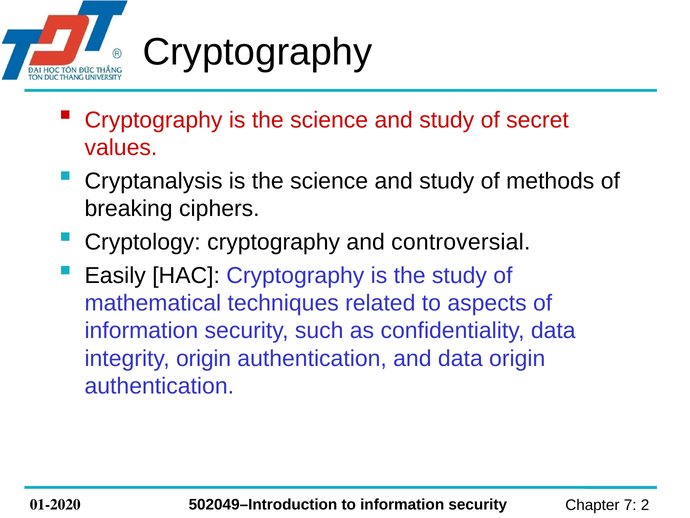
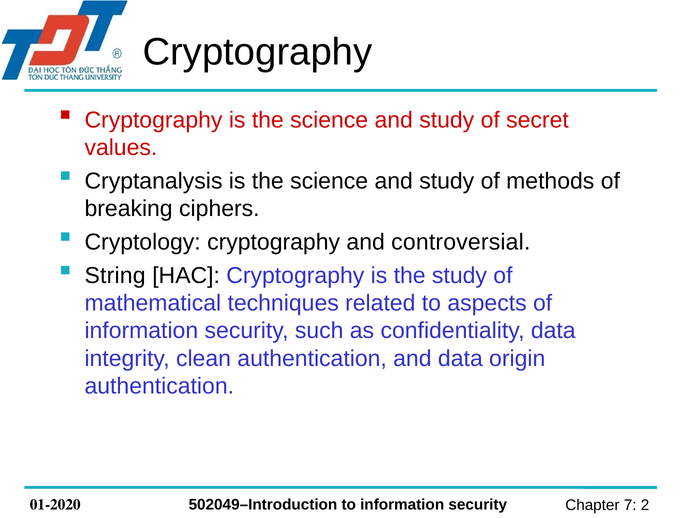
Easily: Easily -> String
integrity origin: origin -> clean
